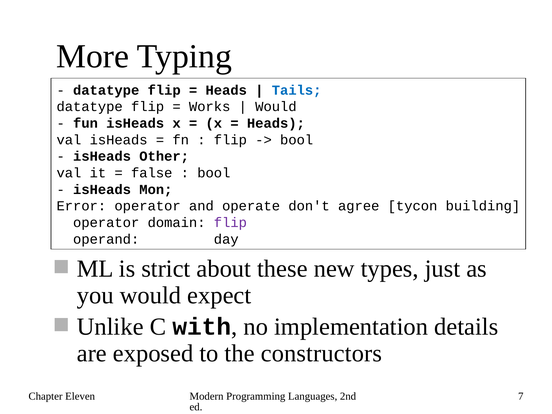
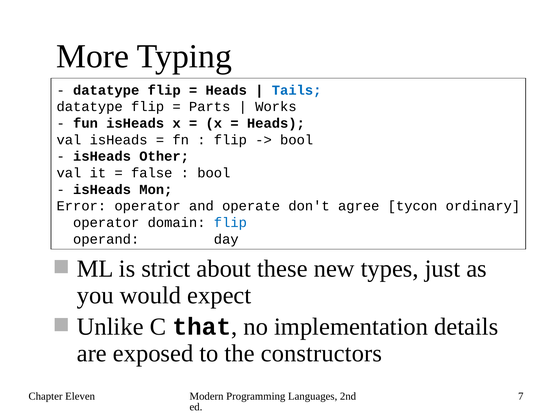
Works: Works -> Parts
Would at (276, 107): Would -> Works
building: building -> ordinary
flip at (230, 223) colour: purple -> blue
with: with -> that
